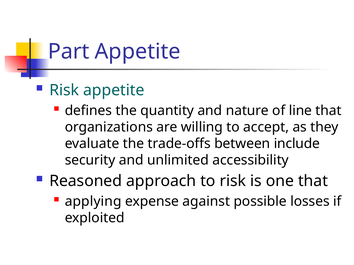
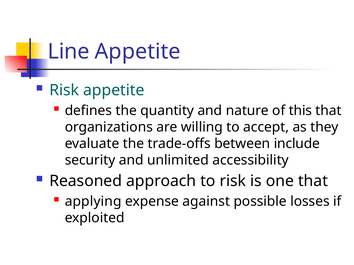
Part: Part -> Line
line: line -> this
